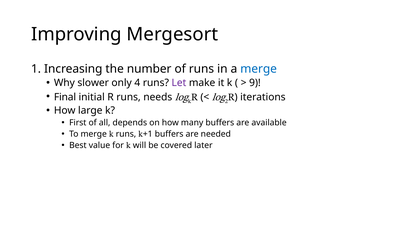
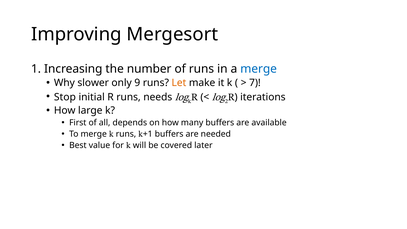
4: 4 -> 9
Let colour: purple -> orange
9: 9 -> 7
Final: Final -> Stop
